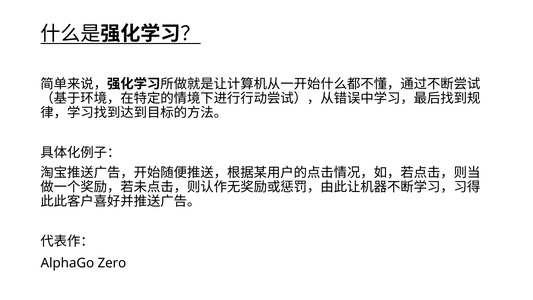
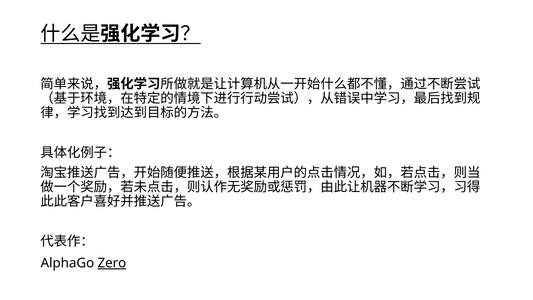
Zero underline: none -> present
